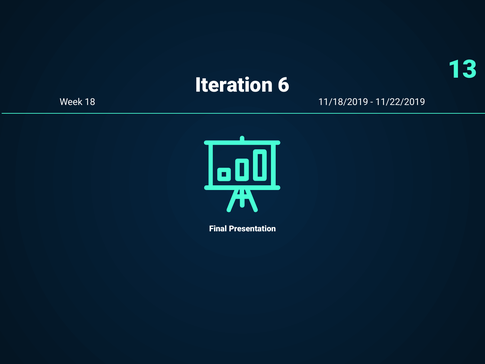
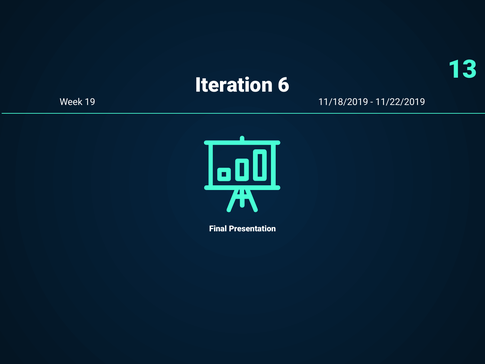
18: 18 -> 19
